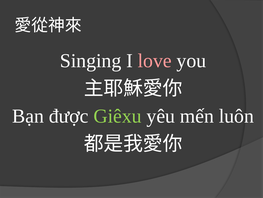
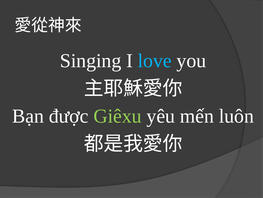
love colour: pink -> light blue
